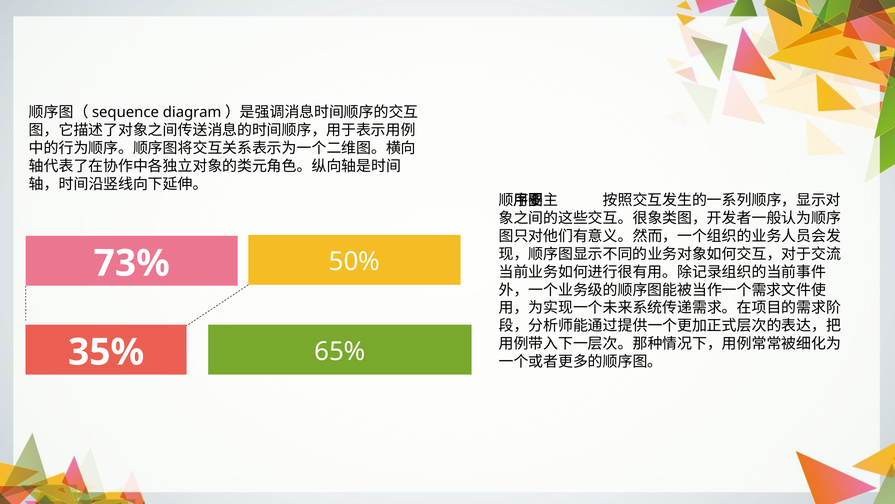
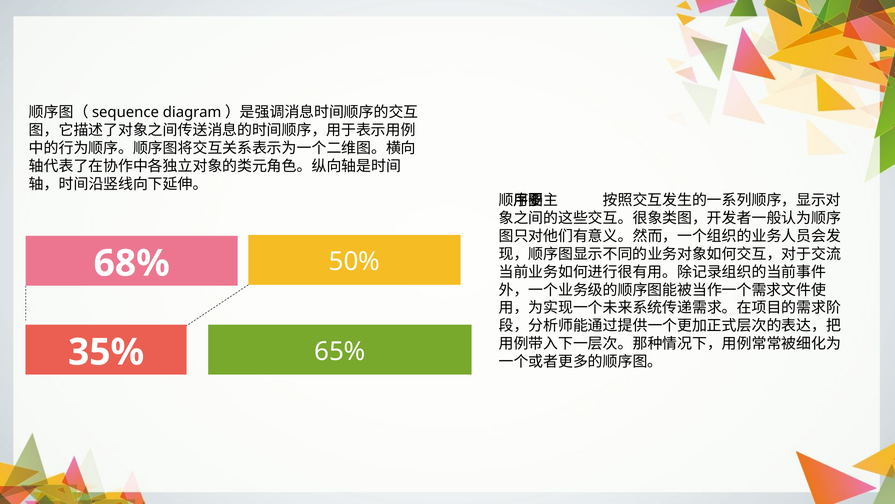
73%: 73% -> 68%
